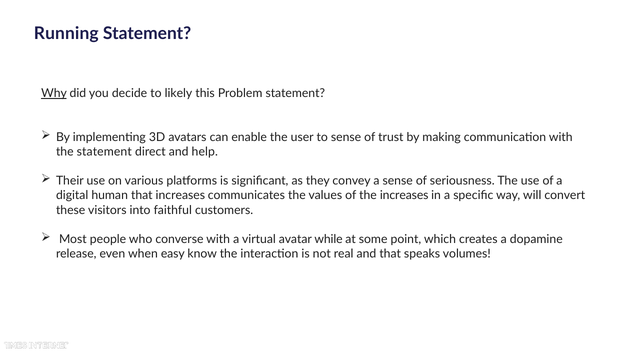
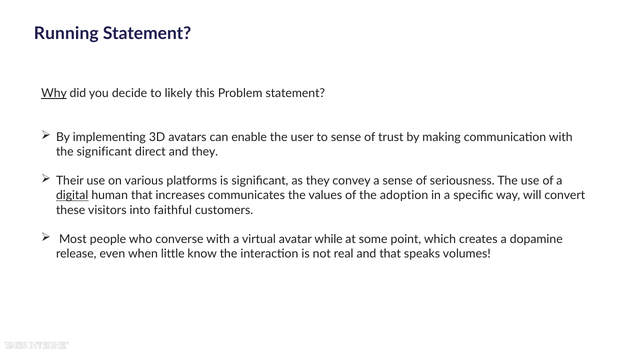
the statement: statement -> significant
and help: help -> they
digital underline: none -> present
the increases: increases -> adoption
easy: easy -> little
